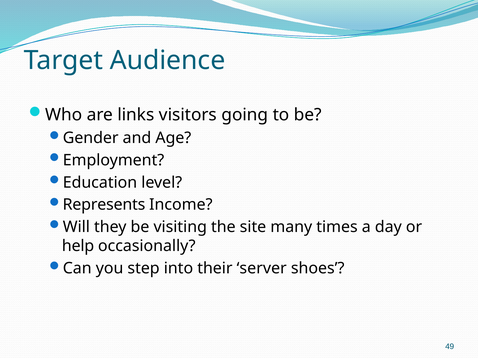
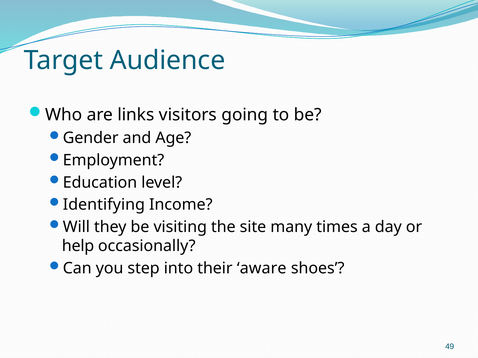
Represents: Represents -> Identifying
server: server -> aware
